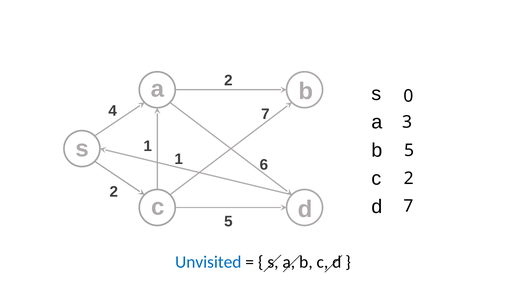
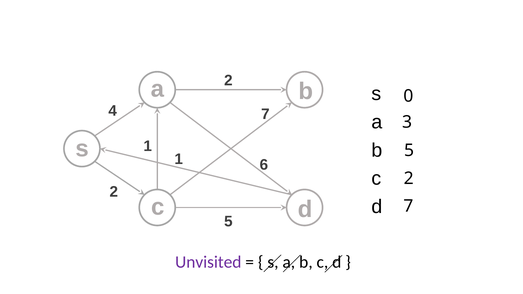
Unvisited colour: blue -> purple
